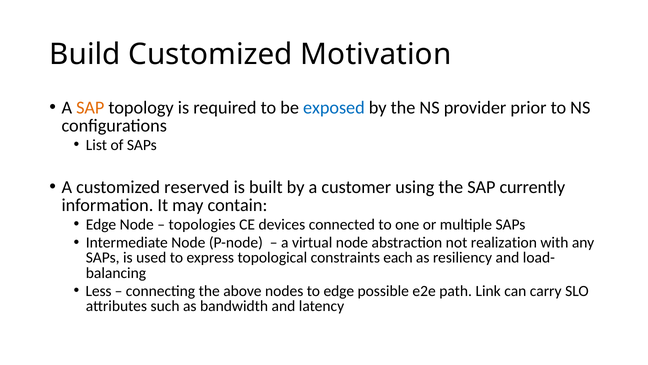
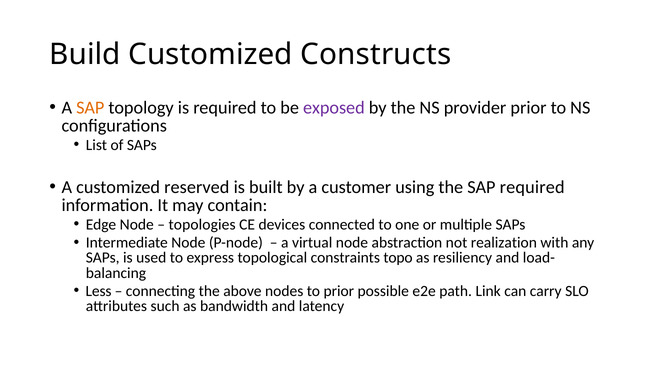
Motivation: Motivation -> Constructs
exposed colour: blue -> purple
SAP currently: currently -> required
each: each -> topo
to edge: edge -> prior
